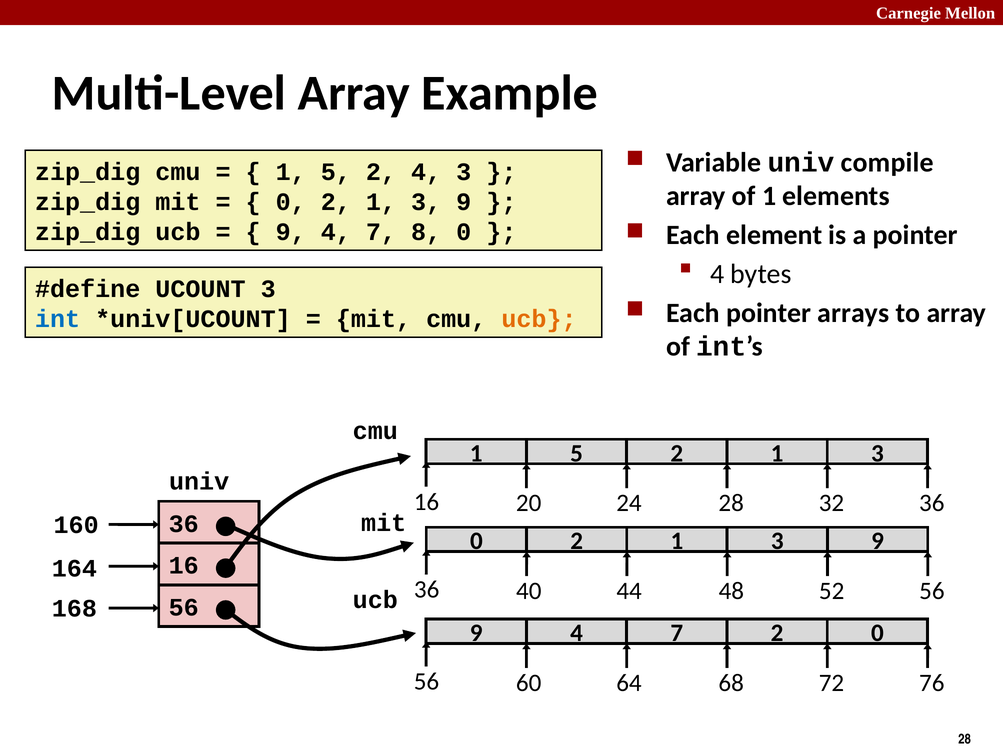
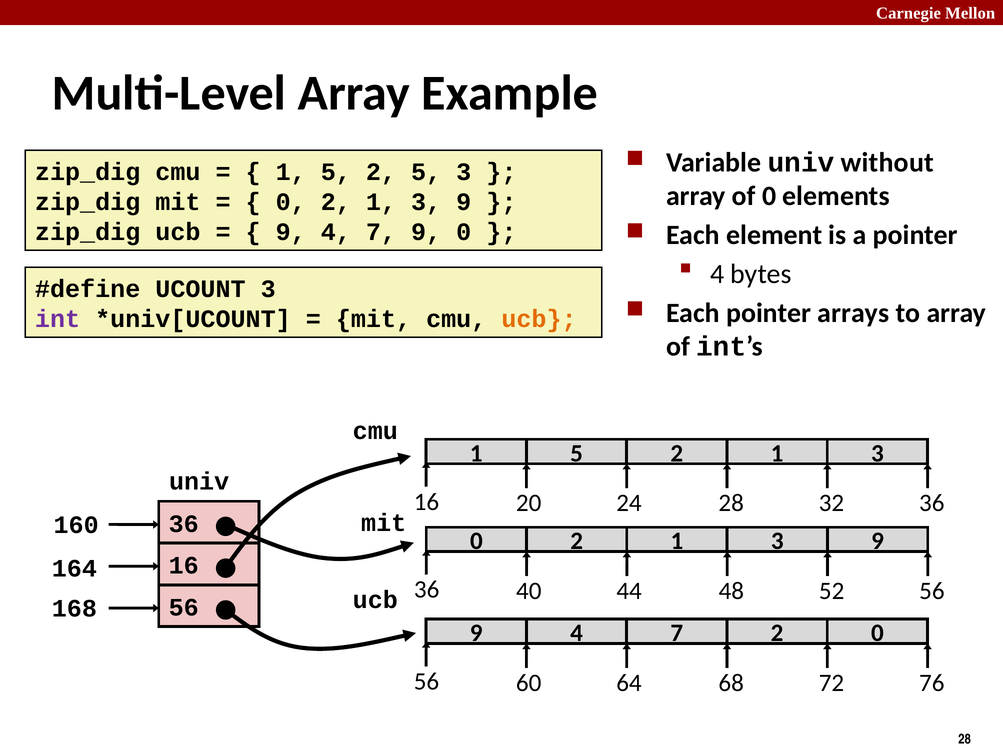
compile: compile -> without
2 4: 4 -> 5
of 1: 1 -> 0
7 8: 8 -> 9
int colour: blue -> purple
